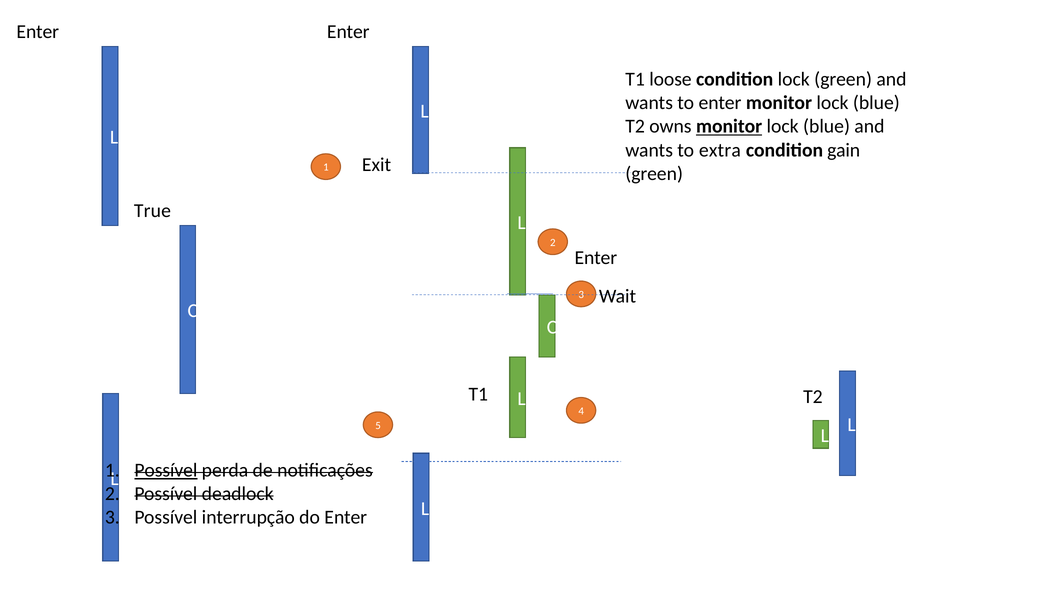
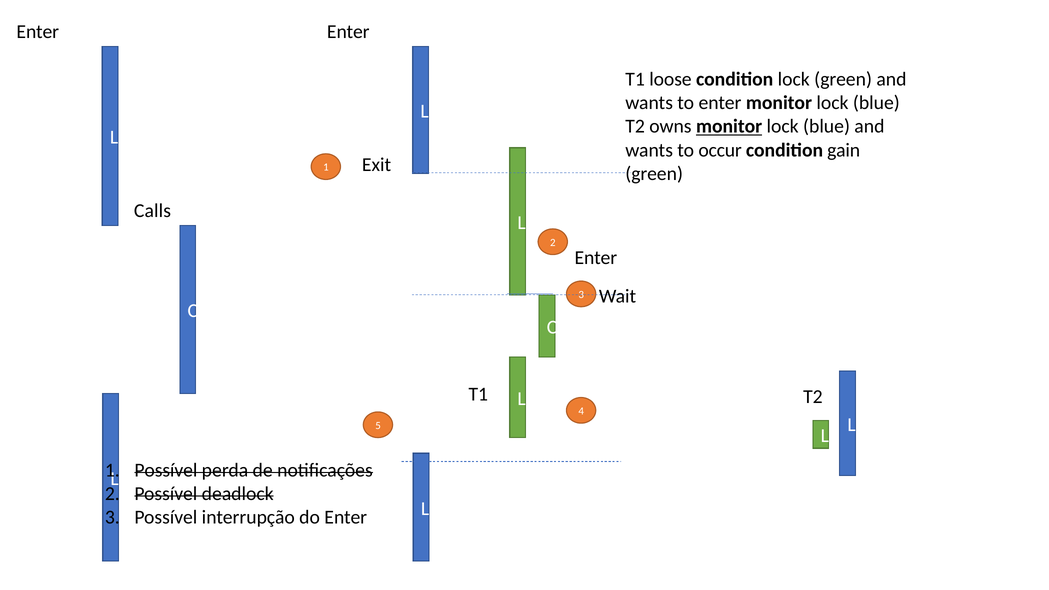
extra: extra -> occur
True: True -> Calls
Possível at (166, 470) underline: present -> none
